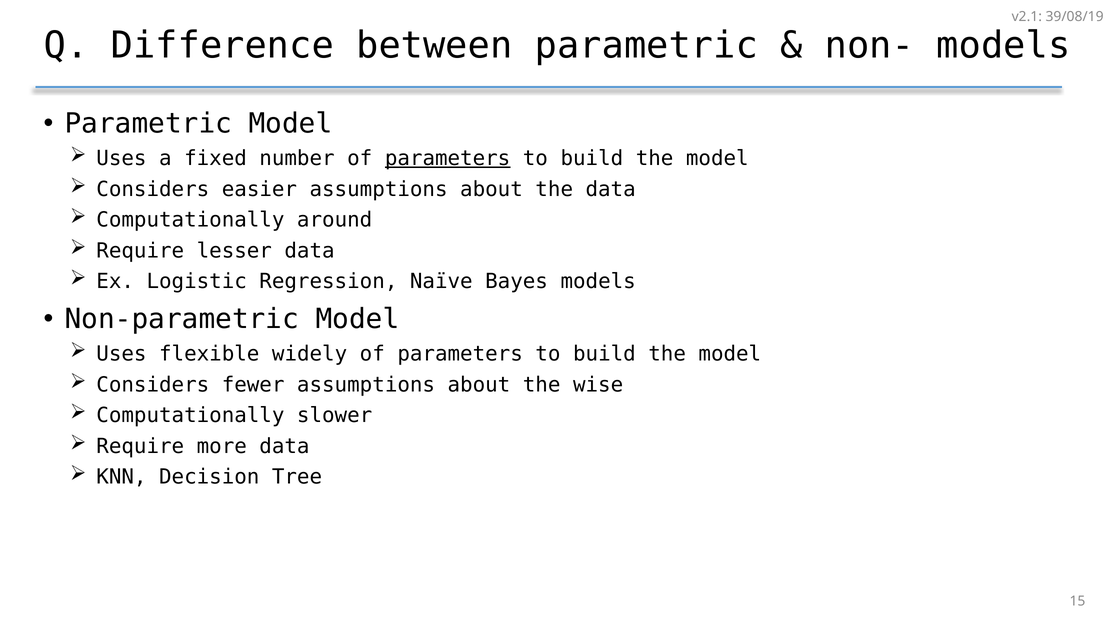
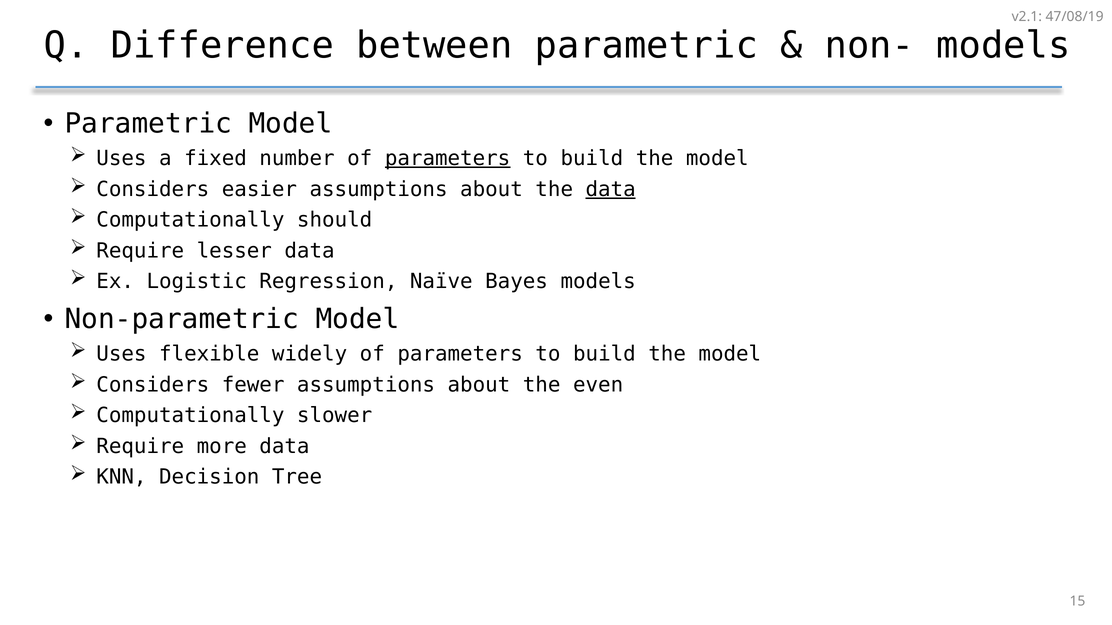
39/08/19: 39/08/19 -> 47/08/19
data at (611, 189) underline: none -> present
around: around -> should
wise: wise -> even
